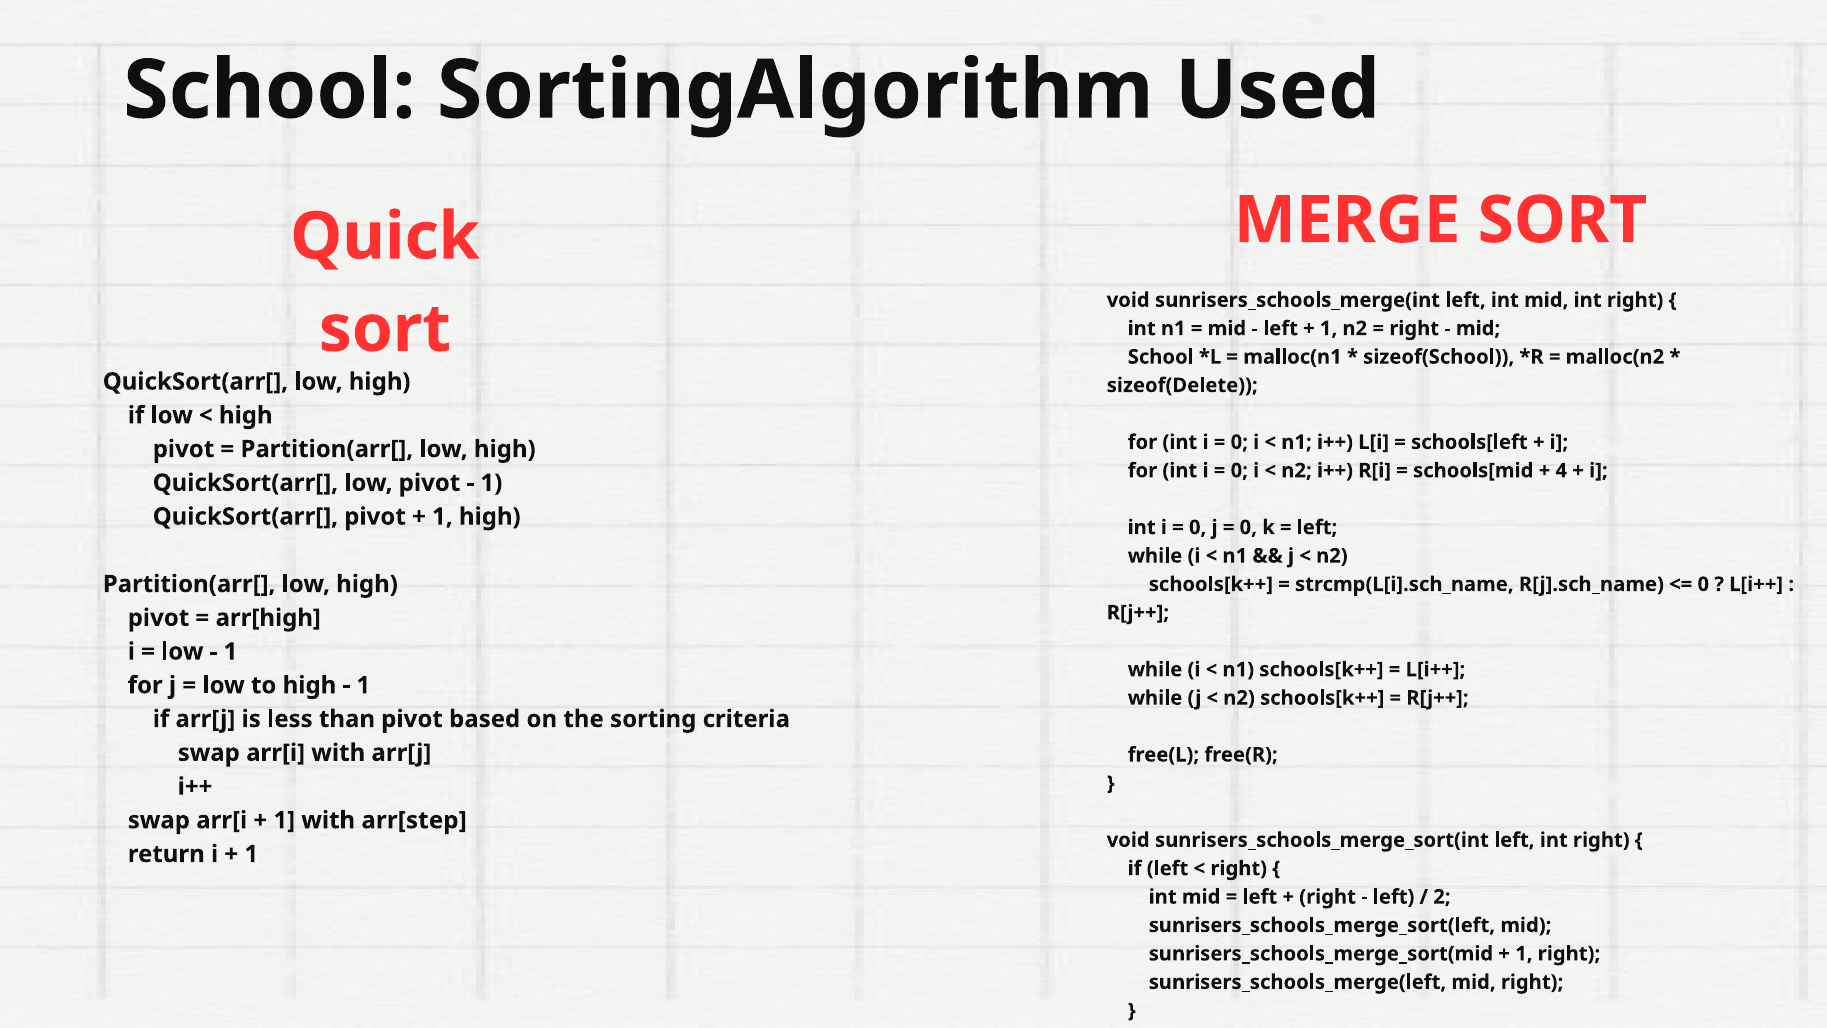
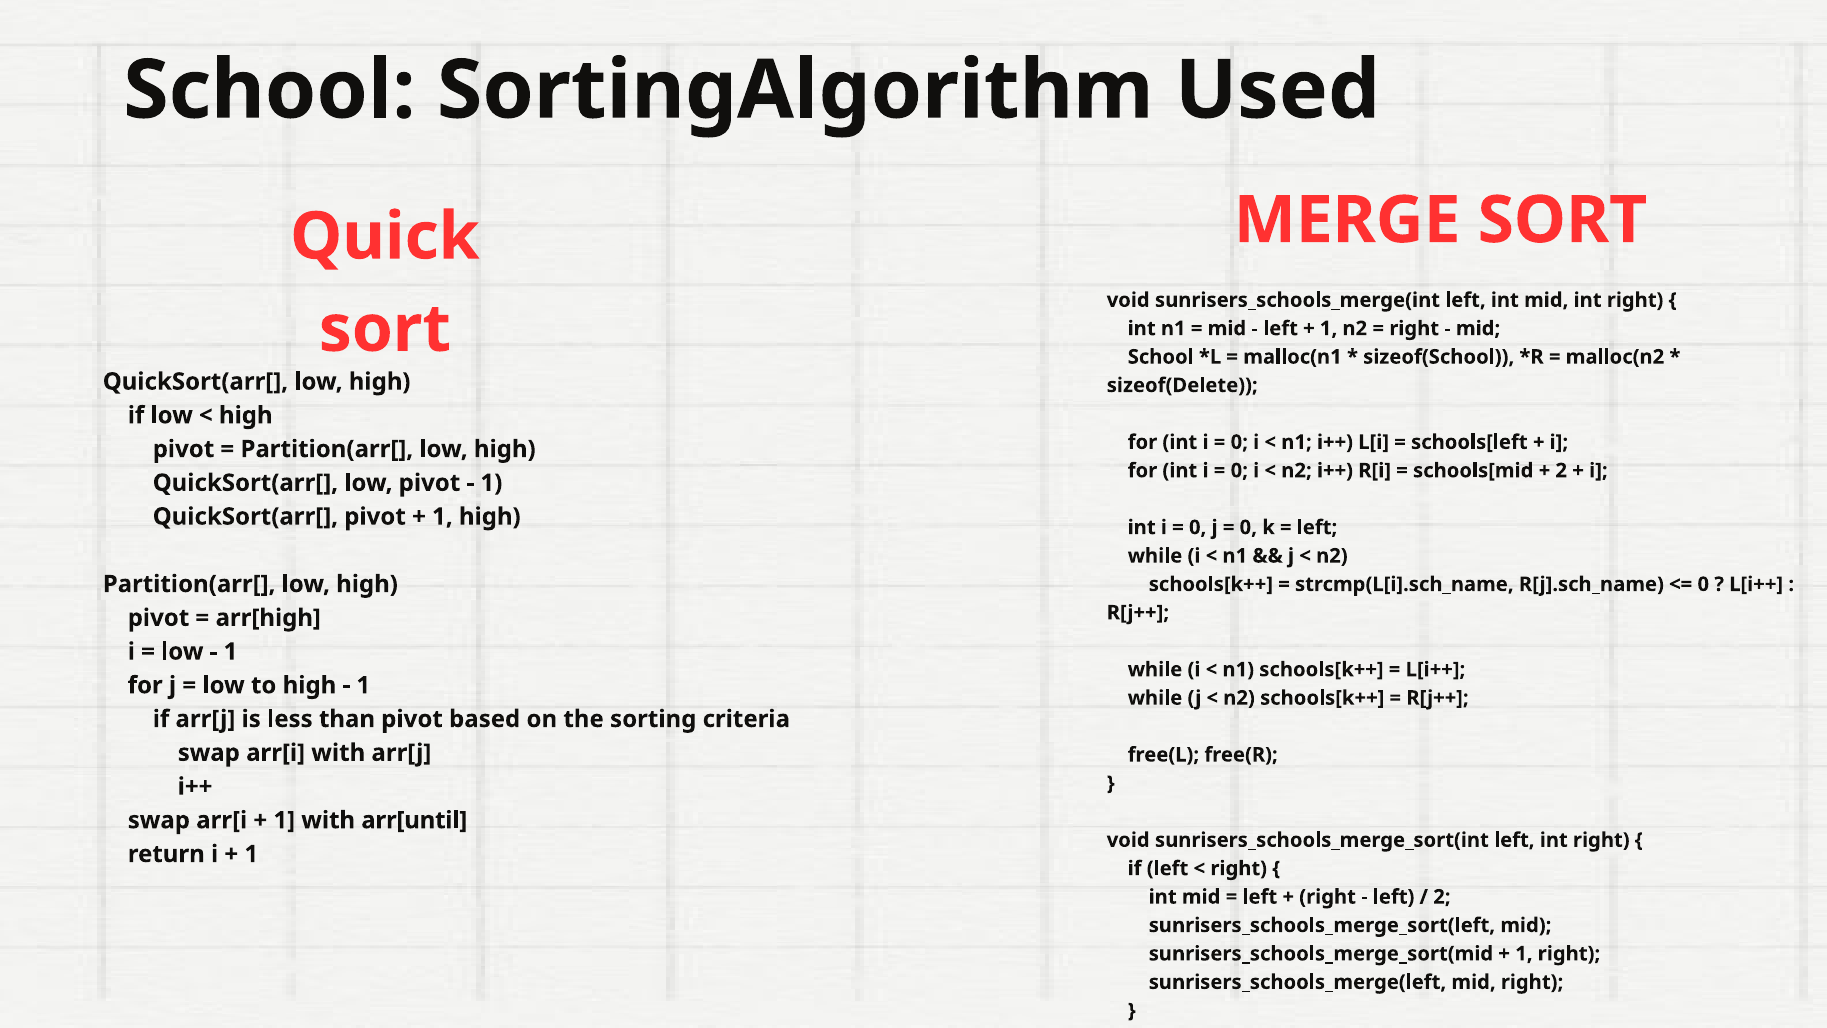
4 at (1561, 470): 4 -> 2
arr[step: arr[step -> arr[until
